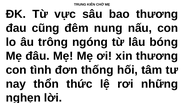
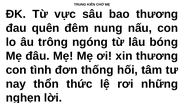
cũng: cũng -> quên
